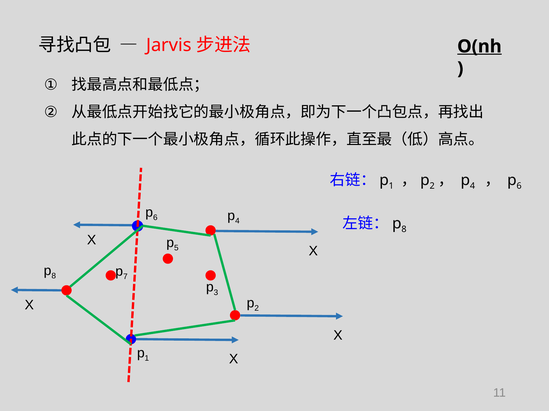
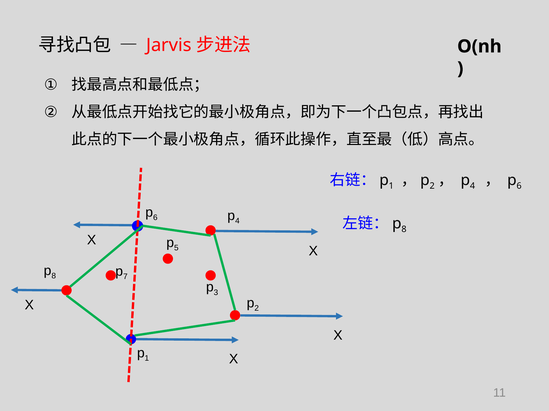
O(nh underline: present -> none
